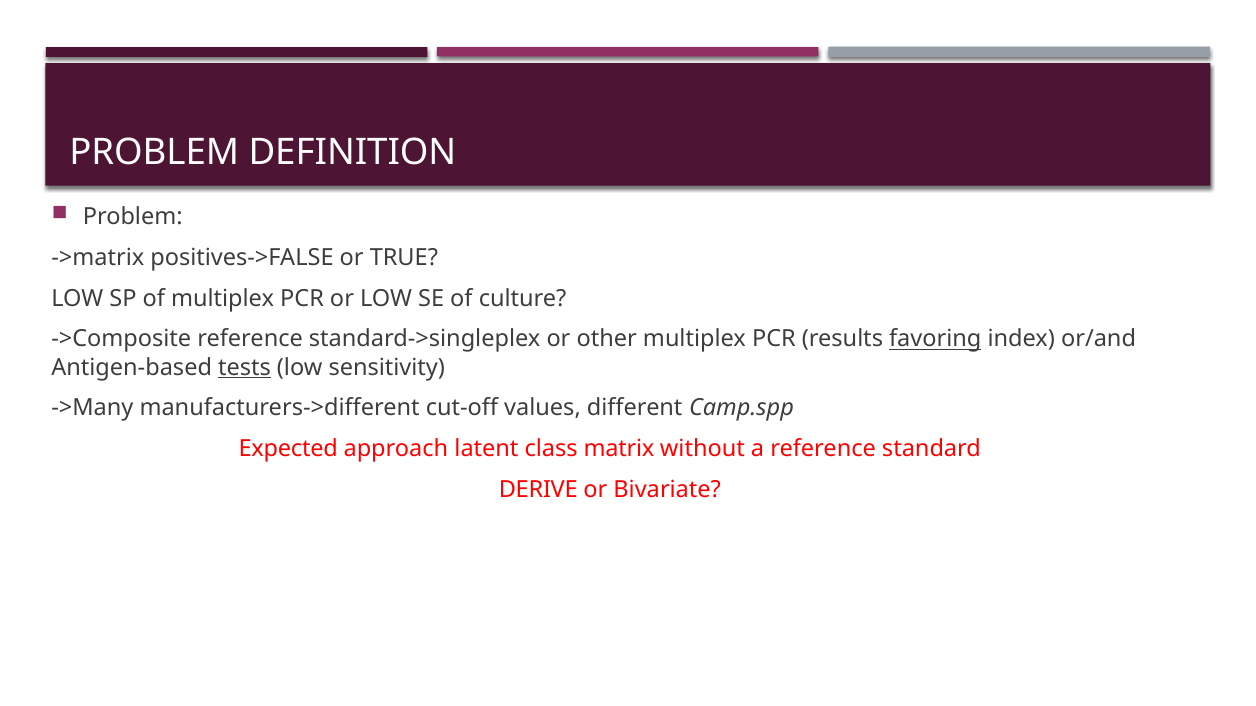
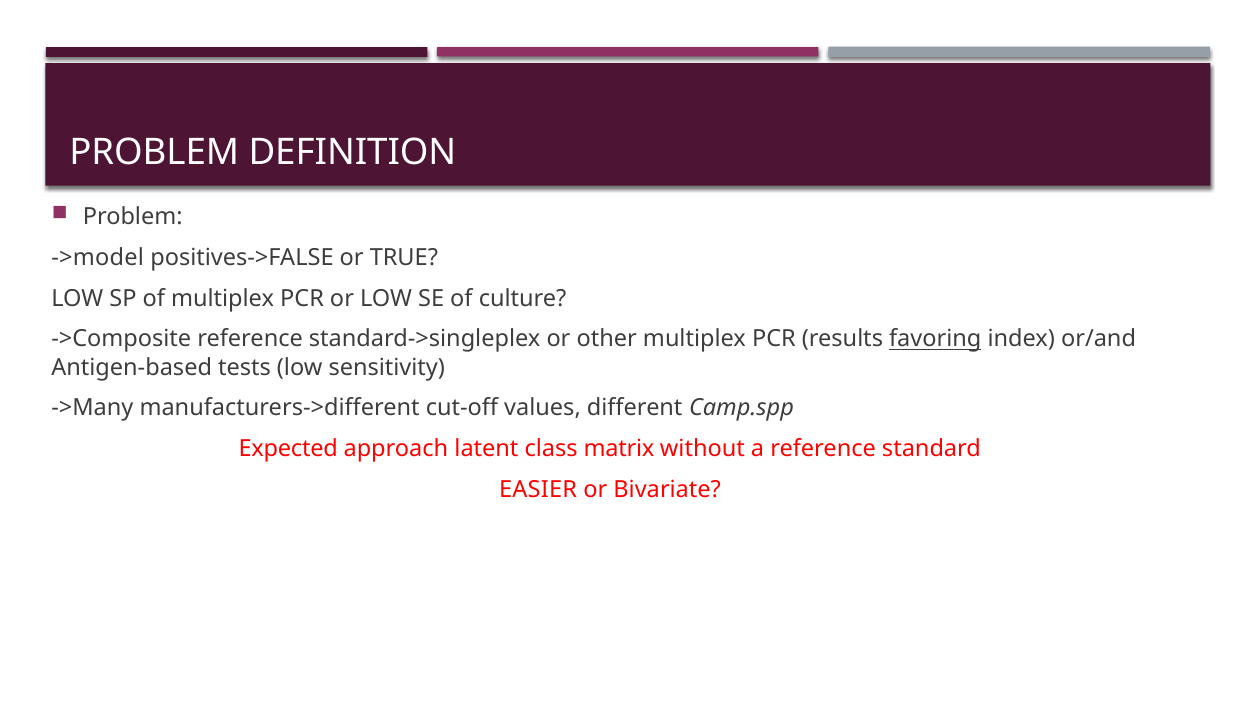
->matrix: ->matrix -> ->model
tests underline: present -> none
DERIVE: DERIVE -> EASIER
